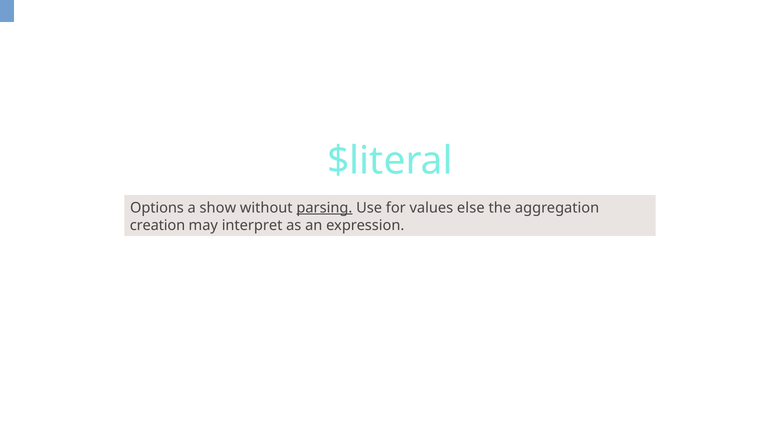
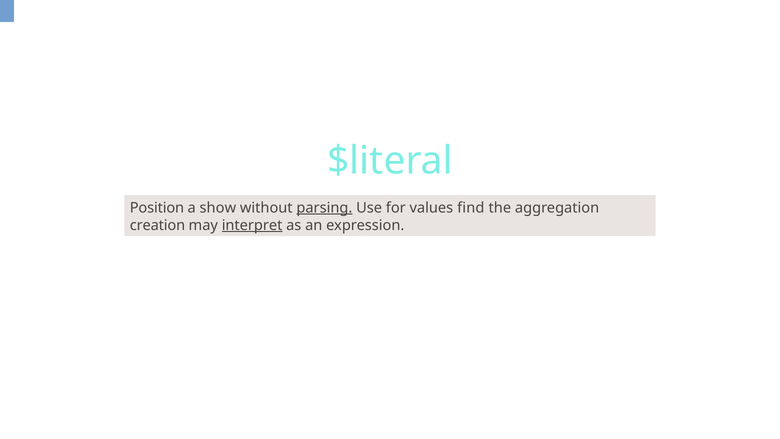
Options: Options -> Position
else: else -> find
interpret underline: none -> present
